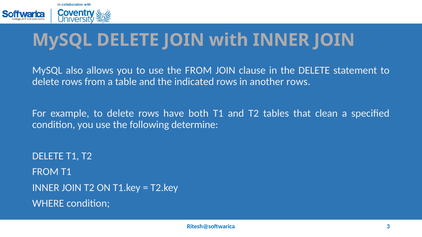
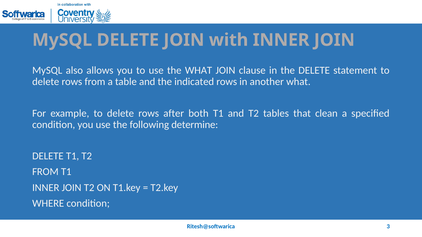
the FROM: FROM -> WHAT
another rows: rows -> what
have: have -> after
